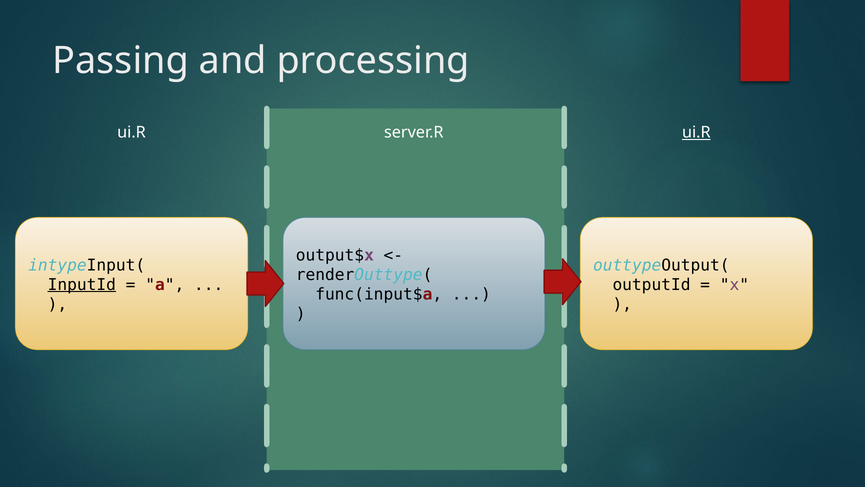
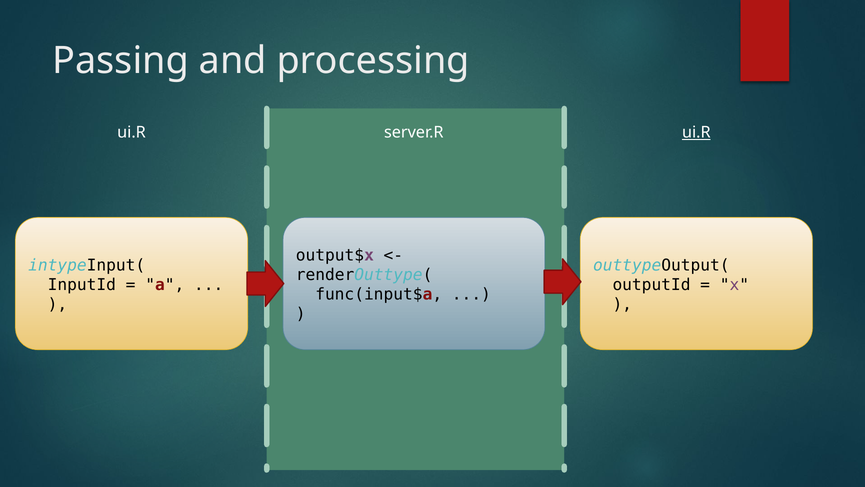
InputId underline: present -> none
